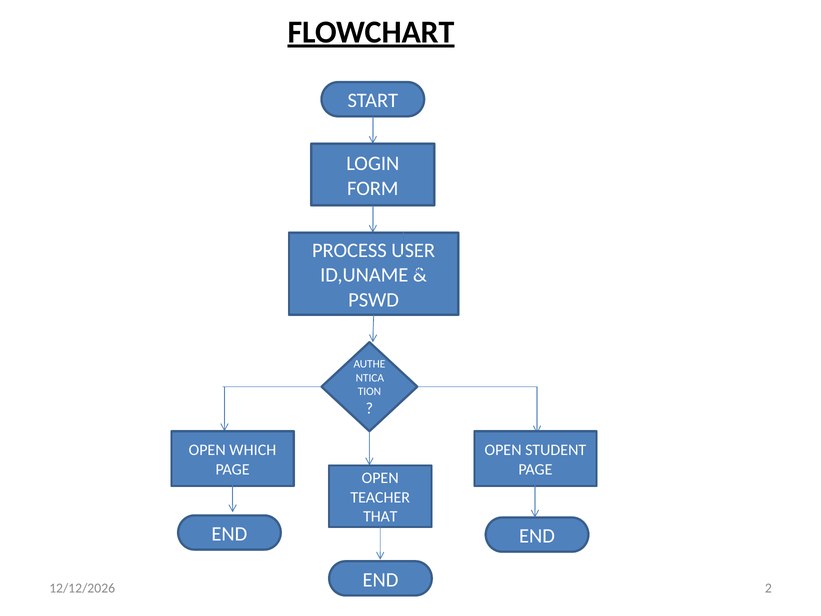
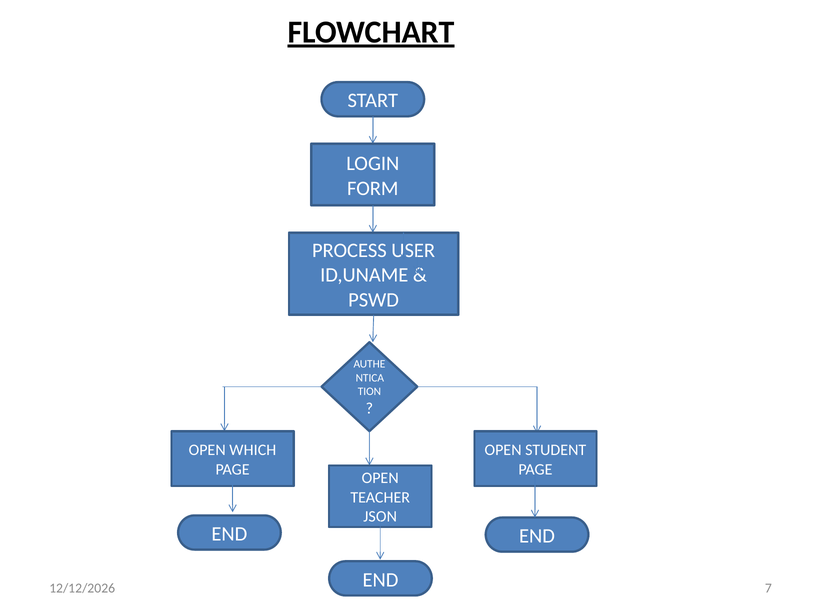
THAT: THAT -> JSON
2: 2 -> 7
